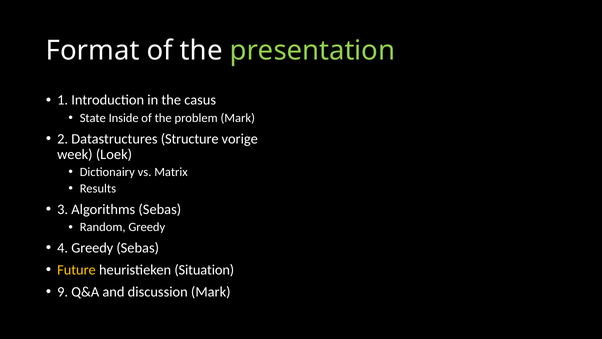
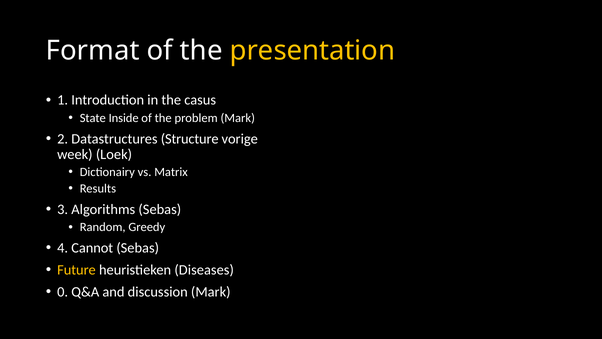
presentation colour: light green -> yellow
4 Greedy: Greedy -> Cannot
Situation: Situation -> Diseases
9: 9 -> 0
